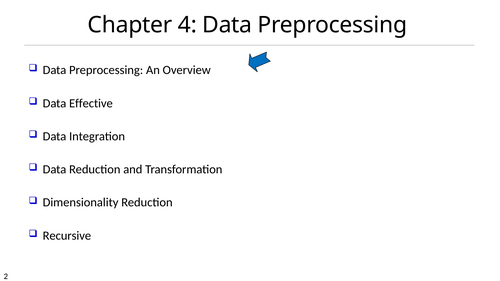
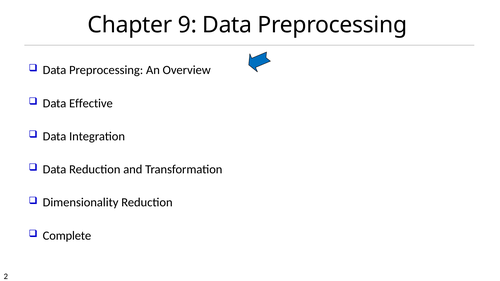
4: 4 -> 9
Recursive: Recursive -> Complete
